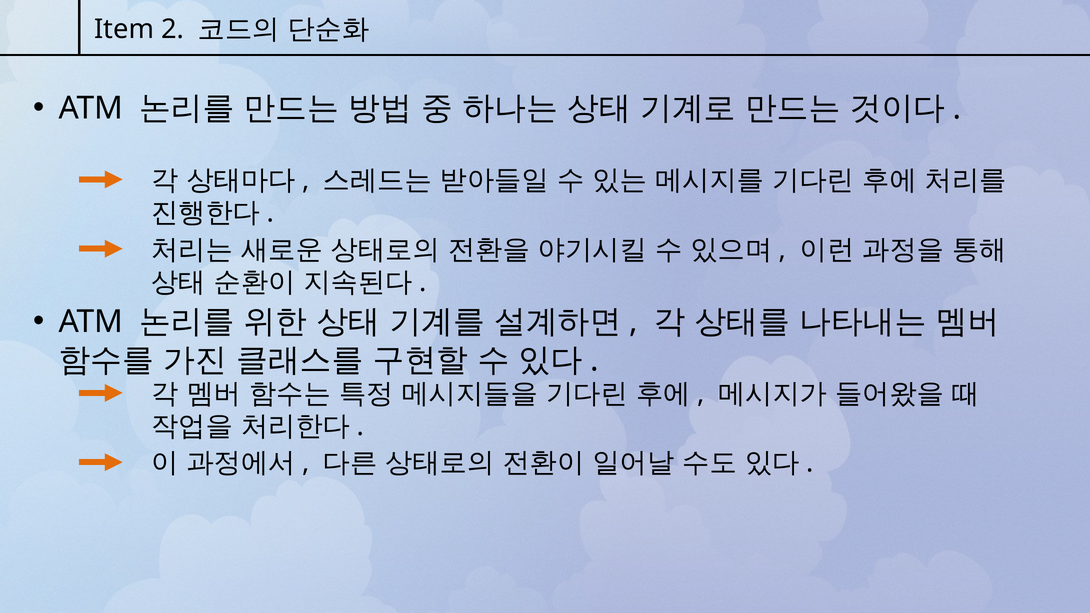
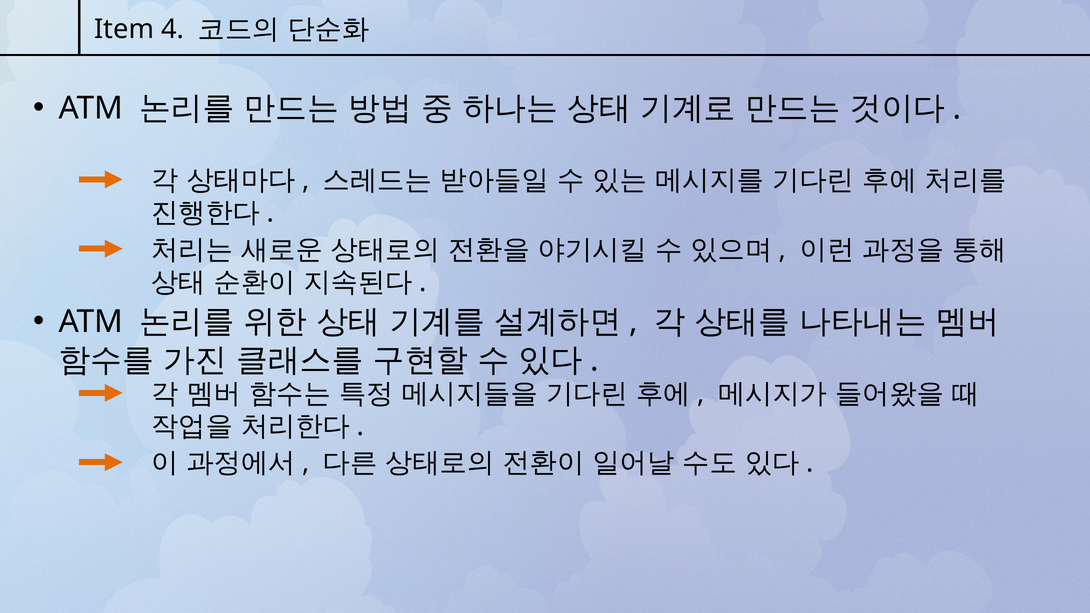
2: 2 -> 4
